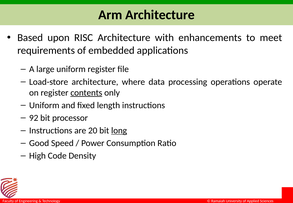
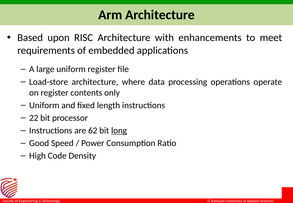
contents underline: present -> none
92: 92 -> 22
20: 20 -> 62
